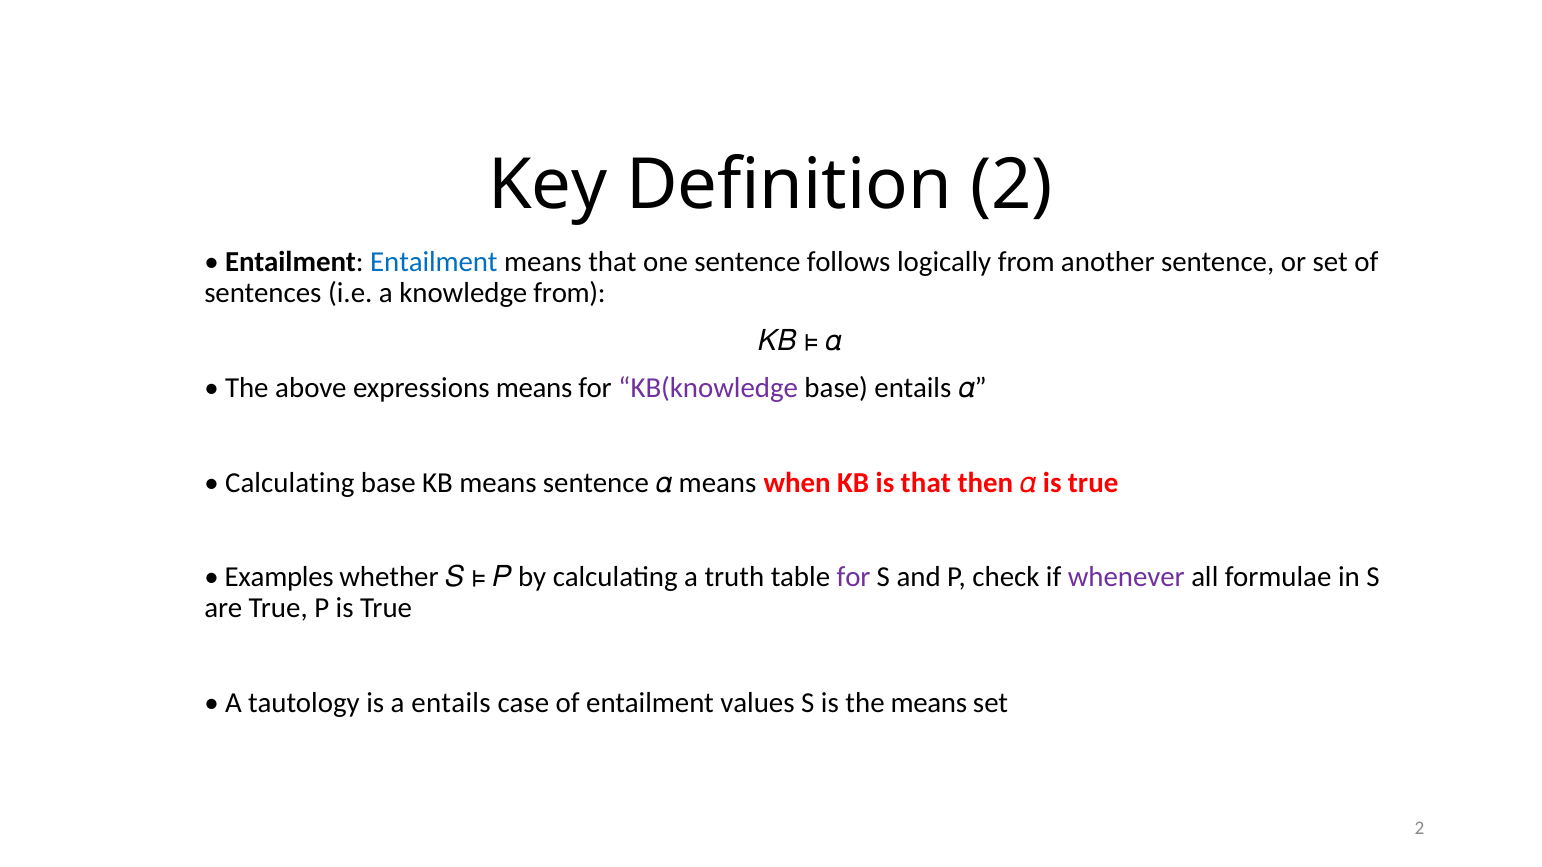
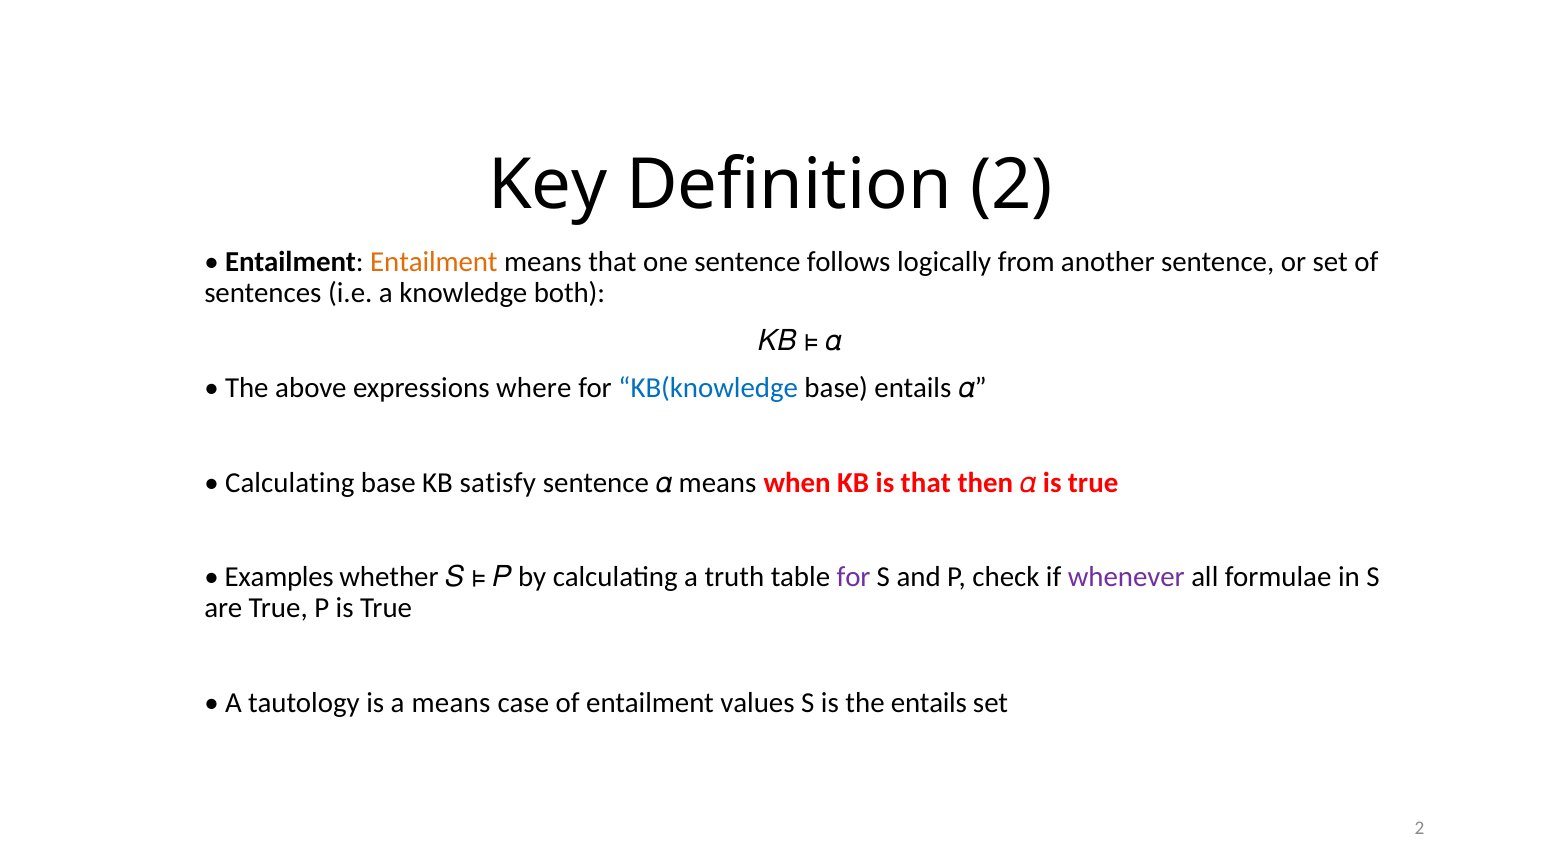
Entailment at (434, 262) colour: blue -> orange
knowledge from: from -> both
expressions means: means -> where
KB(knowledge colour: purple -> blue
KB means: means -> satisfy
a entails: entails -> means
the means: means -> entails
